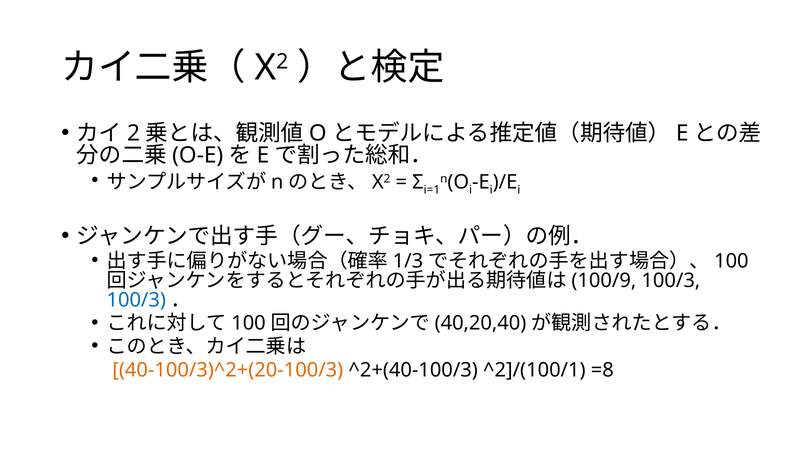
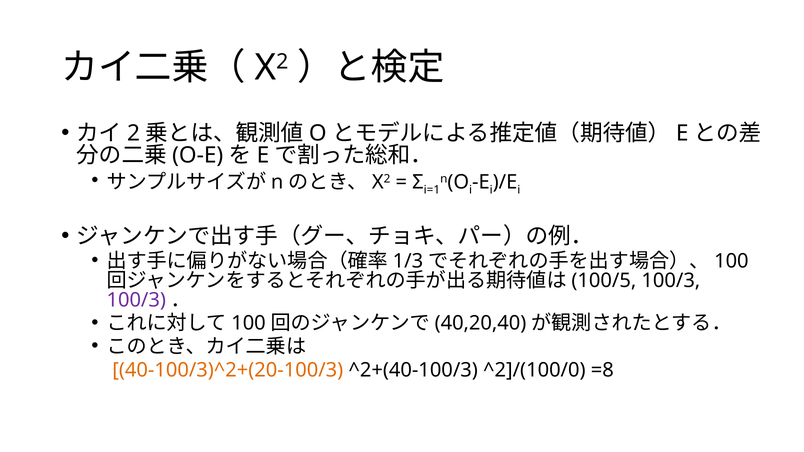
100/9: 100/9 -> 100/5
100/3 at (136, 300) colour: blue -> purple
^2]/(100/1: ^2]/(100/1 -> ^2]/(100/0
